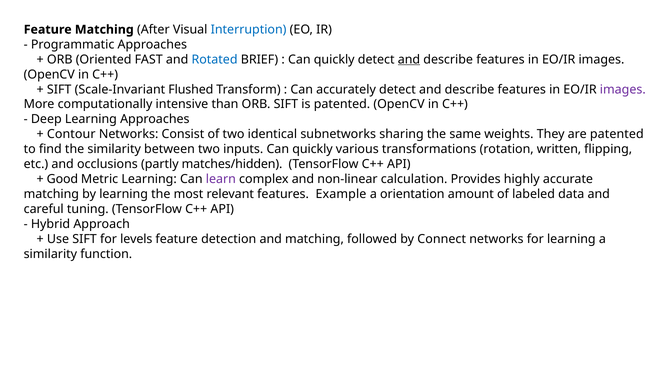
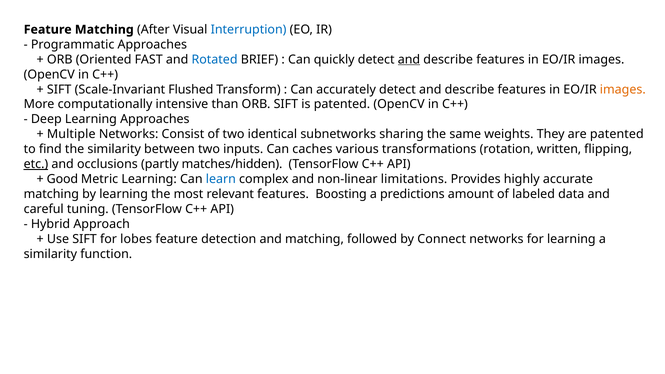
images at (623, 89) colour: purple -> orange
Contour: Contour -> Multiple
inputs Can quickly: quickly -> caches
etc underline: none -> present
learn colour: purple -> blue
calculation: calculation -> limitations
Example: Example -> Boosting
orientation: orientation -> predictions
levels: levels -> lobes
